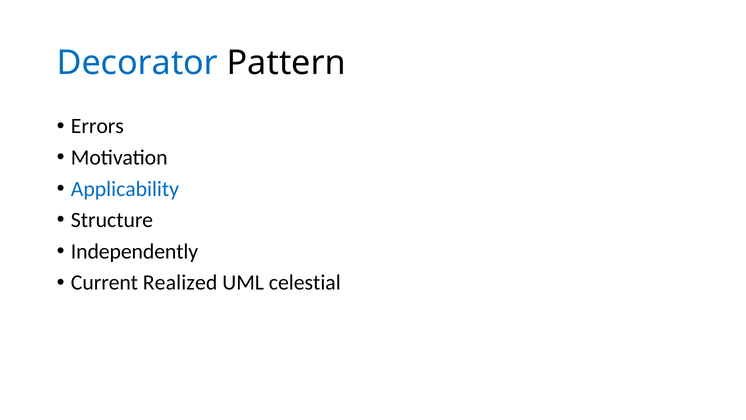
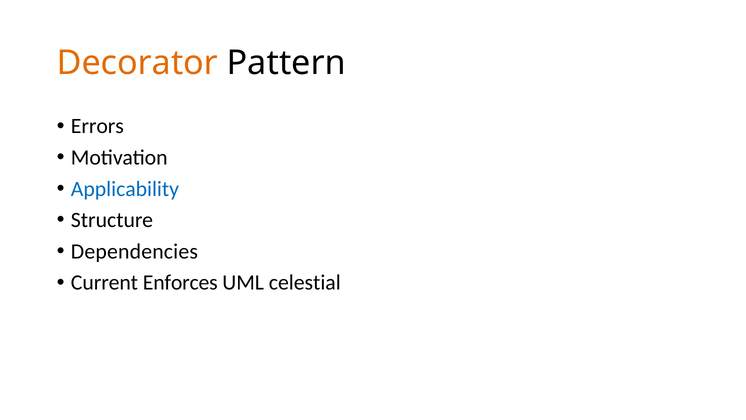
Decorator colour: blue -> orange
Independently: Independently -> Dependencies
Realized: Realized -> Enforces
